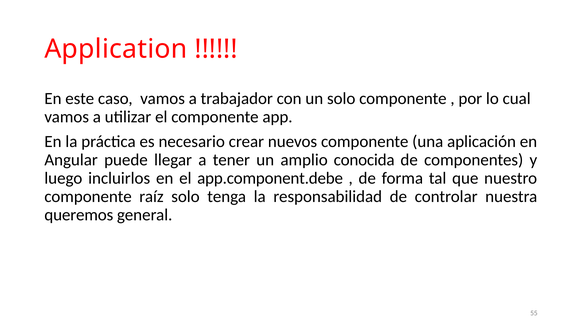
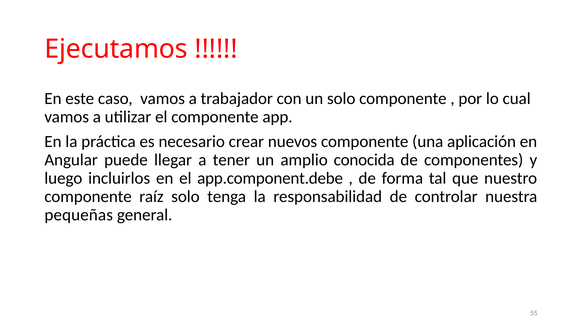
Application: Application -> Ejecutamos
queremos: queremos -> pequeñas
